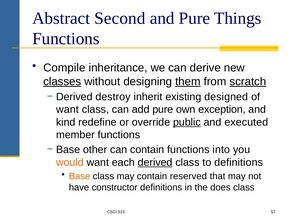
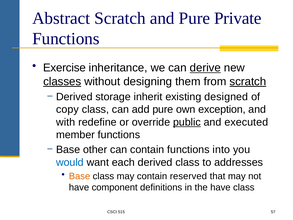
Abstract Second: Second -> Scratch
Things: Things -> Private
Compile: Compile -> Exercise
derive underline: none -> present
them underline: present -> none
destroy: destroy -> storage
want at (67, 109): want -> copy
kind: kind -> with
would colour: orange -> blue
derived at (155, 162) underline: present -> none
to definitions: definitions -> addresses
constructor: constructor -> component
the does: does -> have
